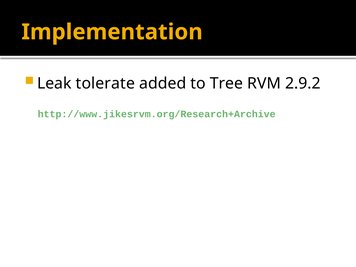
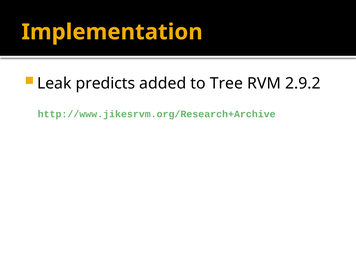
tolerate: tolerate -> predicts
